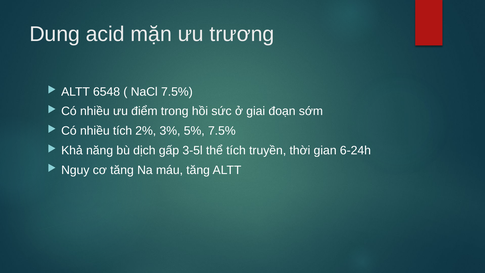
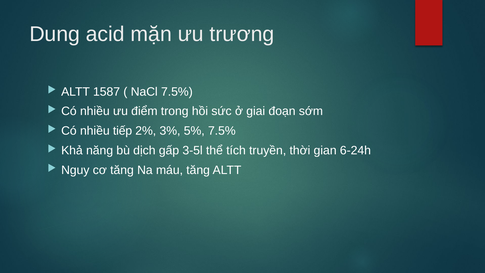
6548: 6548 -> 1587
nhiều tích: tích -> tiếp
